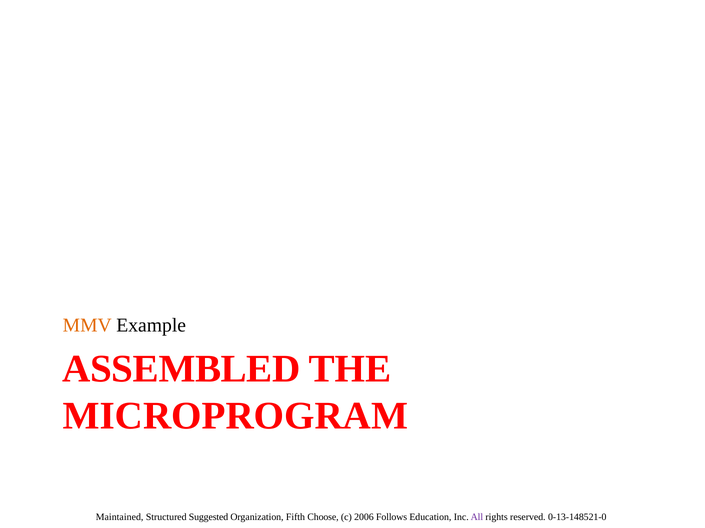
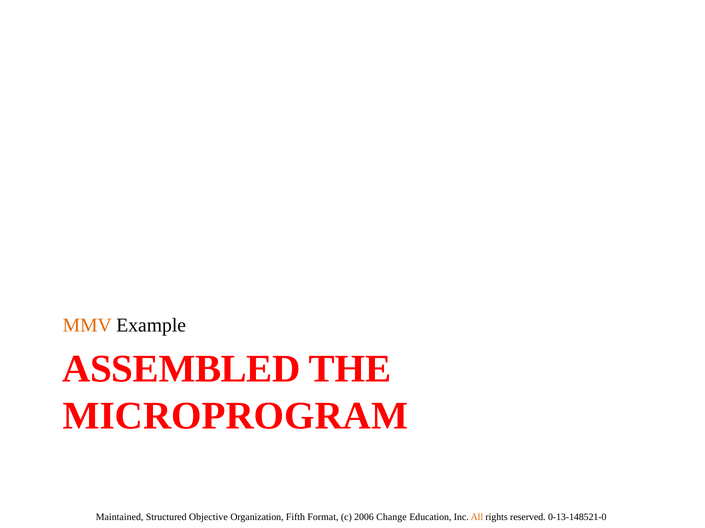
Suggested: Suggested -> Objective
Choose: Choose -> Format
Follows: Follows -> Change
All colour: purple -> orange
